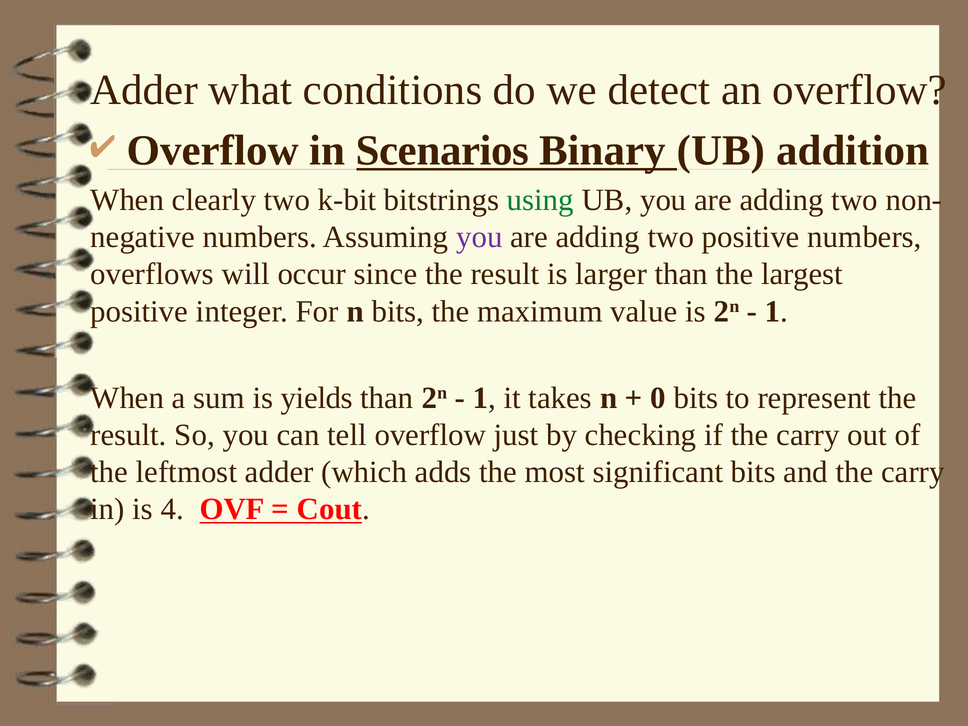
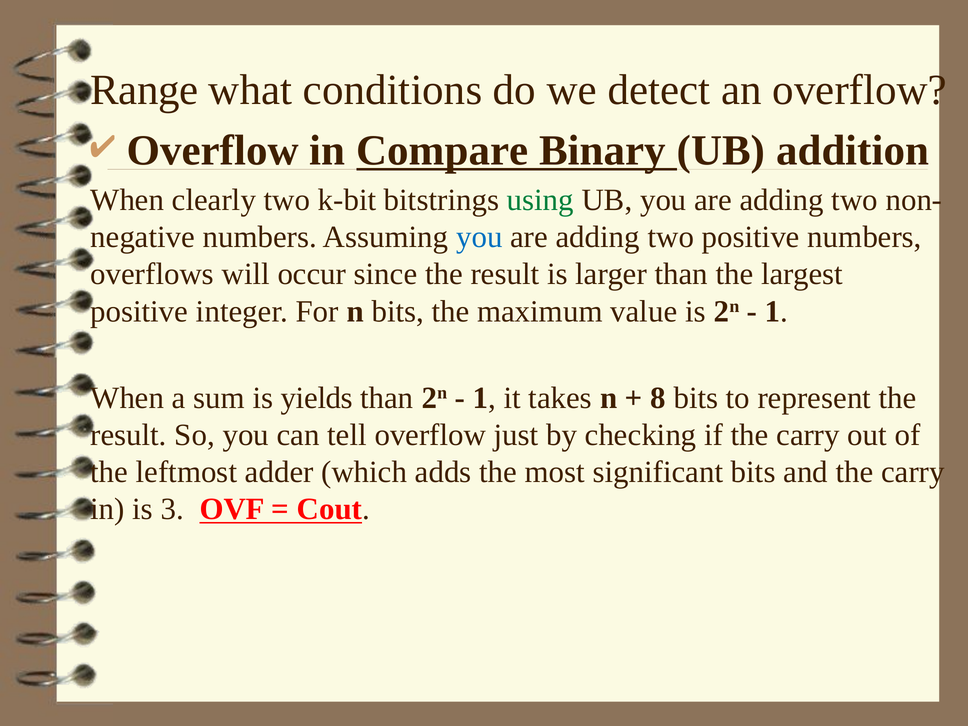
Adder at (144, 90): Adder -> Range
Scenarios: Scenarios -> Compare
you at (479, 237) colour: purple -> blue
0: 0 -> 8
4: 4 -> 3
